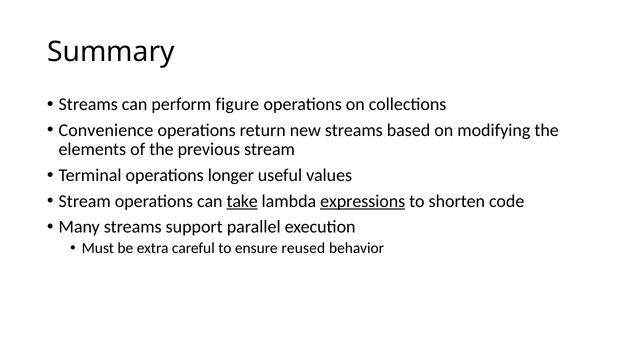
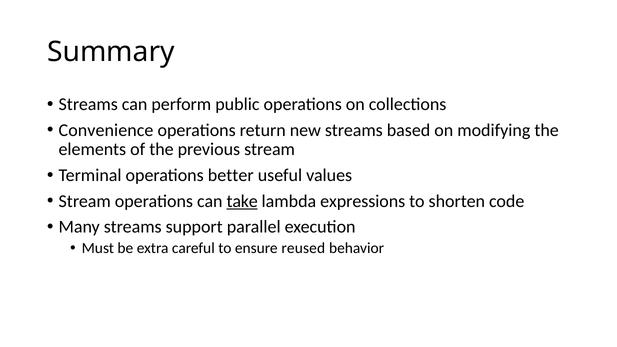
figure: figure -> public
longer: longer -> better
expressions underline: present -> none
